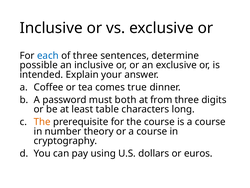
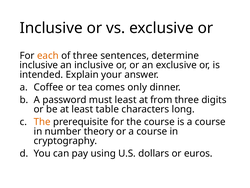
each colour: blue -> orange
possible at (39, 65): possible -> inclusive
true: true -> only
must both: both -> least
